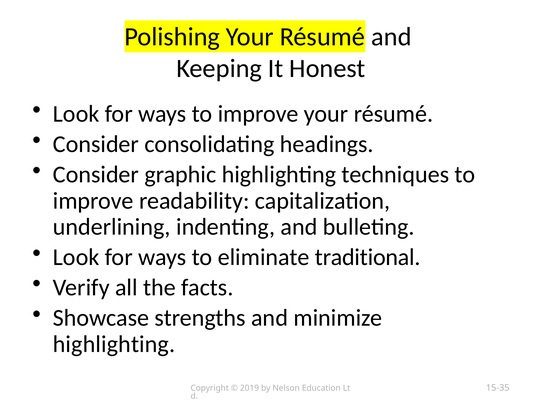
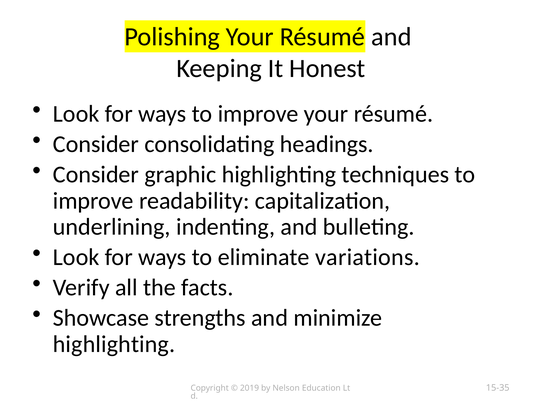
traditional: traditional -> variations
